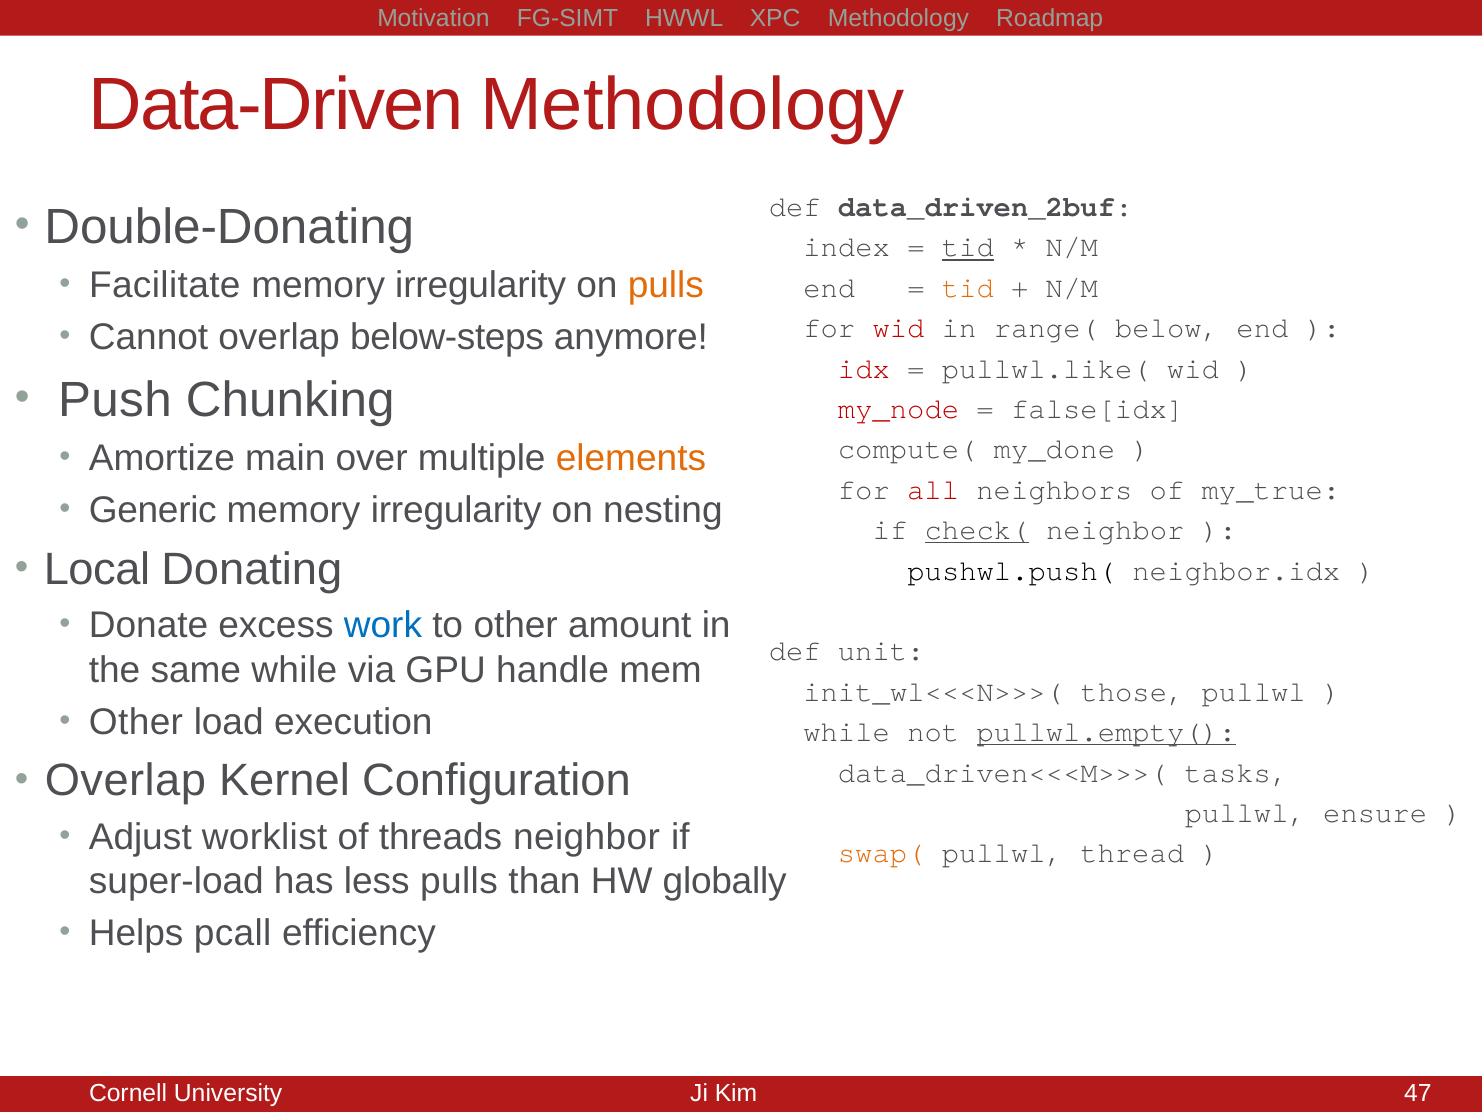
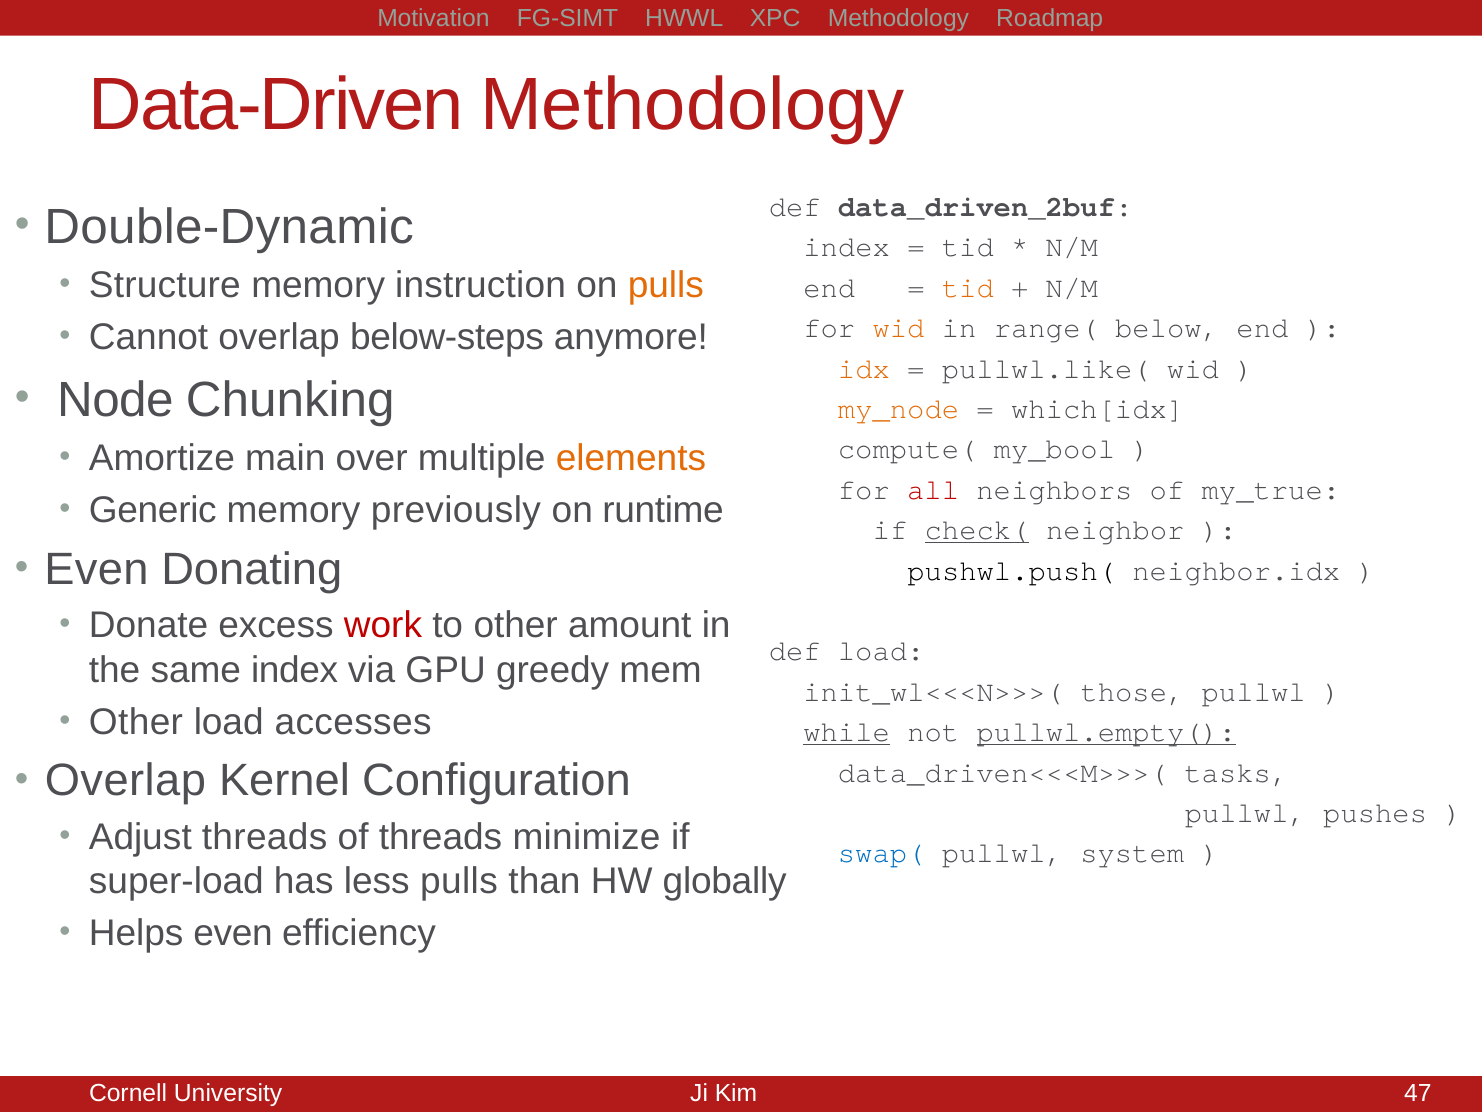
Double-Donating: Double-Donating -> Double-Dynamic
tid at (968, 247) underline: present -> none
Facilitate: Facilitate -> Structure
irregularity at (481, 285): irregularity -> instruction
wid at (899, 328) colour: red -> orange
idx colour: red -> orange
Push: Push -> Node
my_node colour: red -> orange
false[idx: false[idx -> which[idx
my_done: my_done -> my_bool
irregularity at (456, 510): irregularity -> previously
nesting: nesting -> runtime
Local at (97, 569): Local -> Even
work colour: blue -> red
def unit: unit -> load
same while: while -> index
handle: handle -> greedy
execution: execution -> accesses
while at (847, 732) underline: none -> present
ensure: ensure -> pushes
Adjust worklist: worklist -> threads
threads neighbor: neighbor -> minimize
swap( colour: orange -> blue
thread: thread -> system
Helps pcall: pcall -> even
